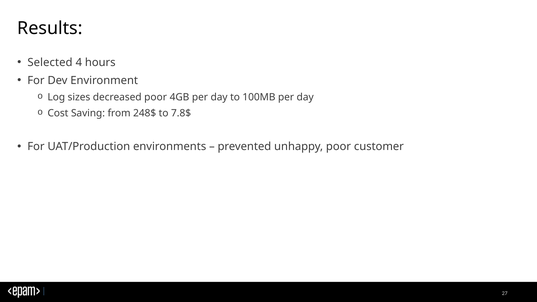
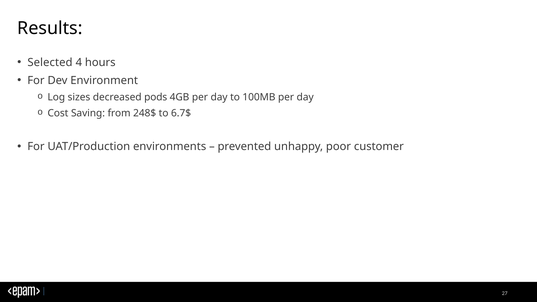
decreased poor: poor -> pods
7.8$: 7.8$ -> 6.7$
